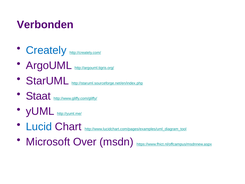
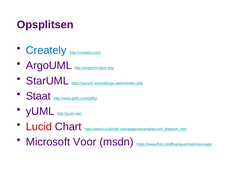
Verbonden: Verbonden -> Opsplitsen
Lucid colour: blue -> red
Over: Over -> Voor
